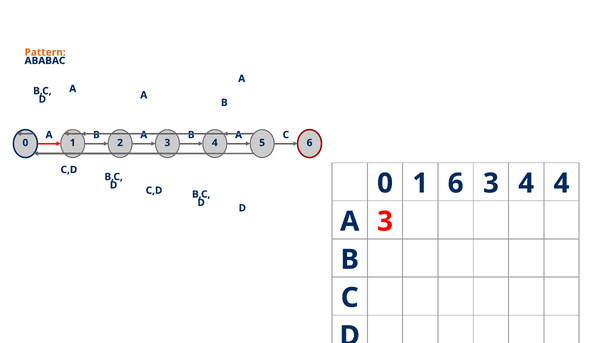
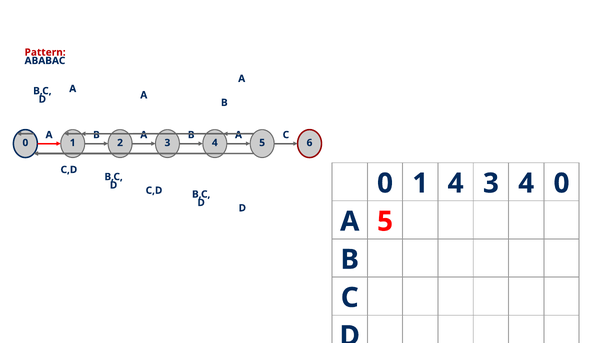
Pattern colour: orange -> red
1 6: 6 -> 4
4 4: 4 -> 0
3 at (385, 221): 3 -> 5
